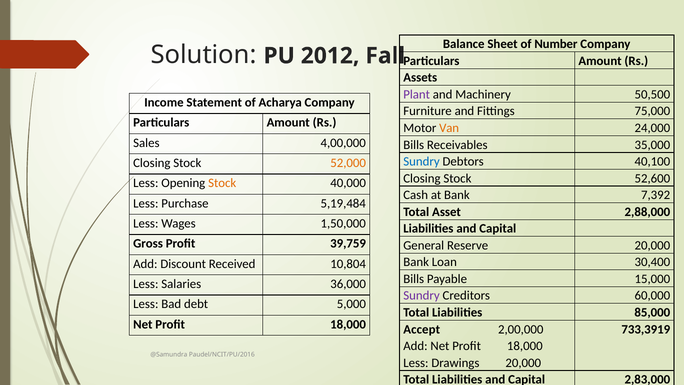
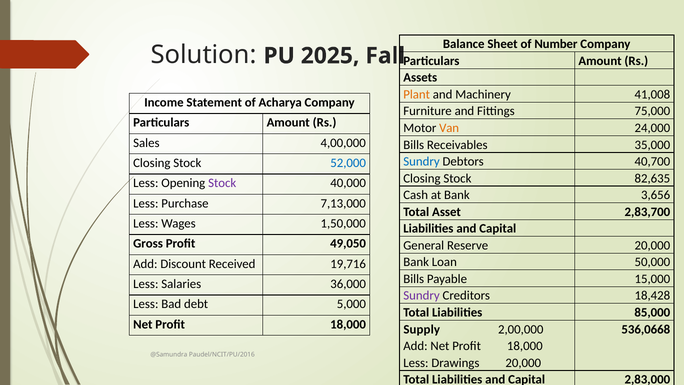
2012: 2012 -> 2025
Plant colour: purple -> orange
50,500: 50,500 -> 41,008
40,100: 40,100 -> 40,700
52,000 colour: orange -> blue
52,600: 52,600 -> 82,635
Stock at (222, 183) colour: orange -> purple
7,392: 7,392 -> 3,656
5,19,484: 5,19,484 -> 7,13,000
2,88,000: 2,88,000 -> 2,83,700
39,759: 39,759 -> 49,050
30,400: 30,400 -> 50,000
10,804: 10,804 -> 19,716
60,000: 60,000 -> 18,428
Accept: Accept -> Supply
733,3919: 733,3919 -> 536,0668
